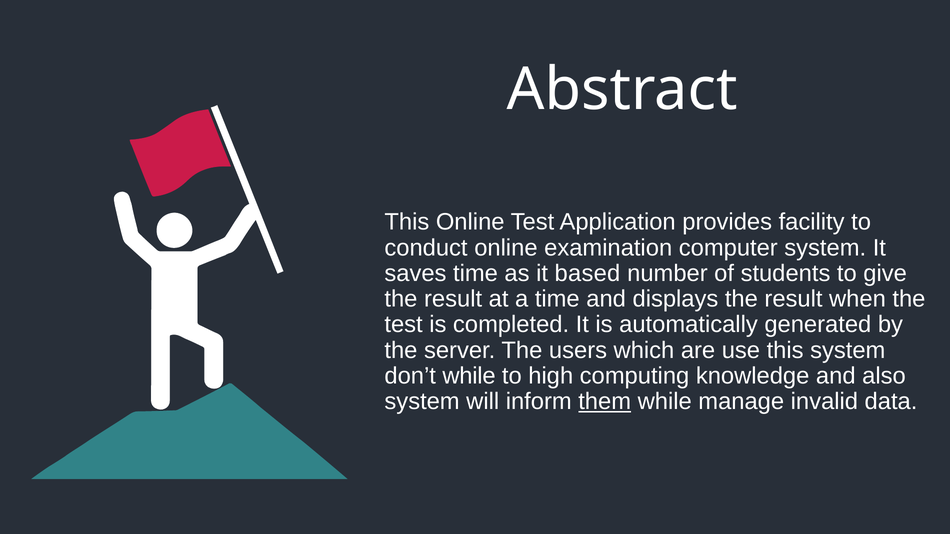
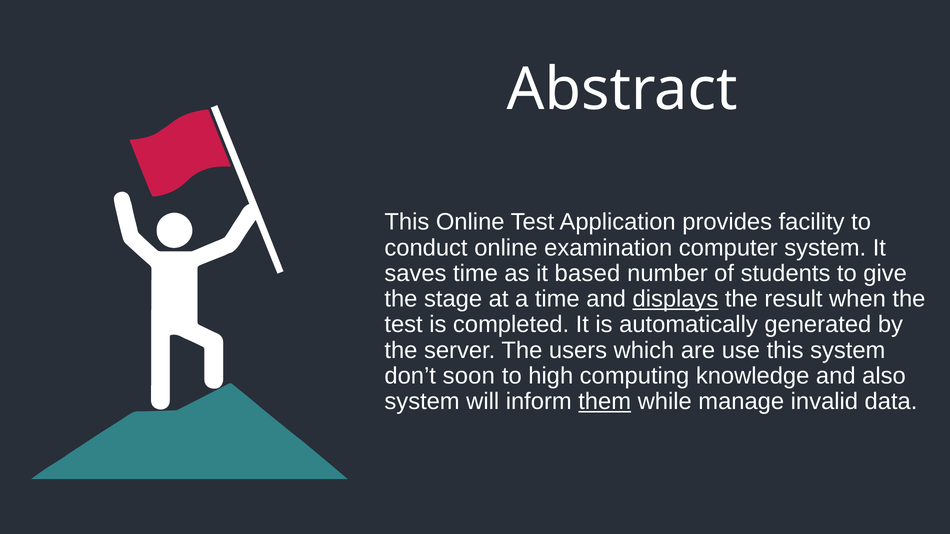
result at (453, 299): result -> stage
displays underline: none -> present
don’t while: while -> soon
